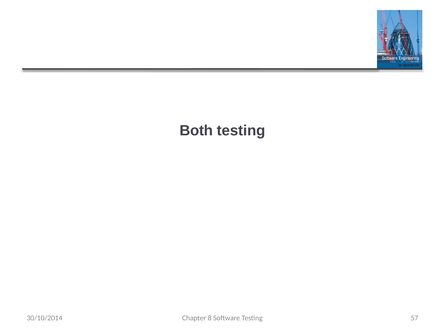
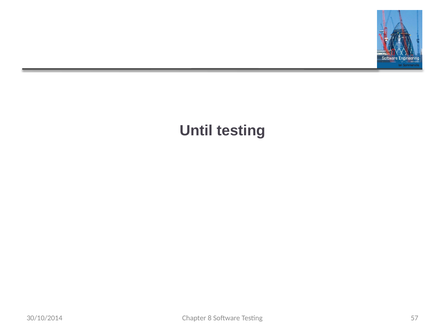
Both: Both -> Until
